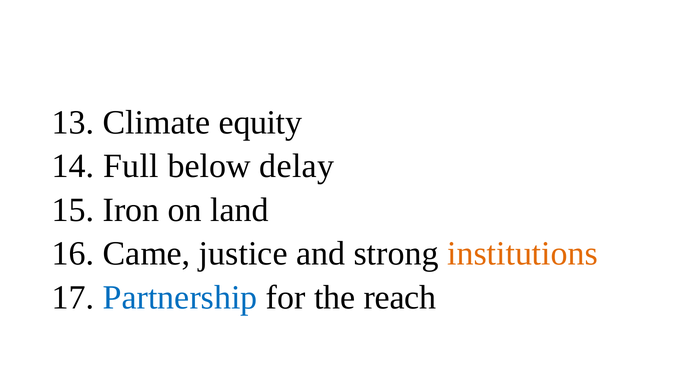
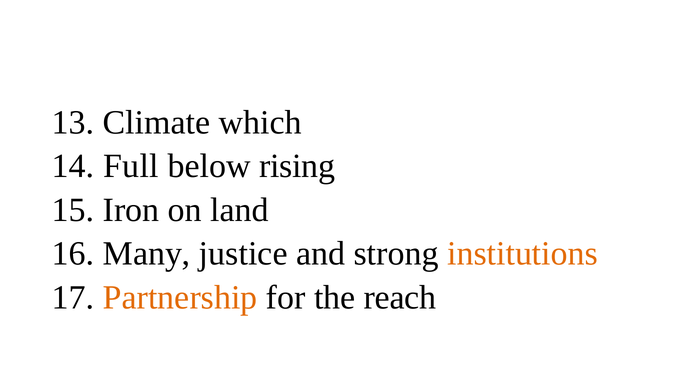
equity: equity -> which
delay: delay -> rising
Came: Came -> Many
Partnership colour: blue -> orange
